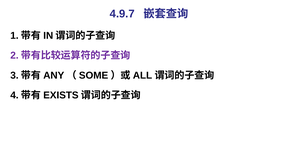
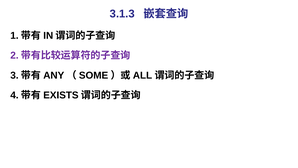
4.9.7: 4.9.7 -> 3.1.3
